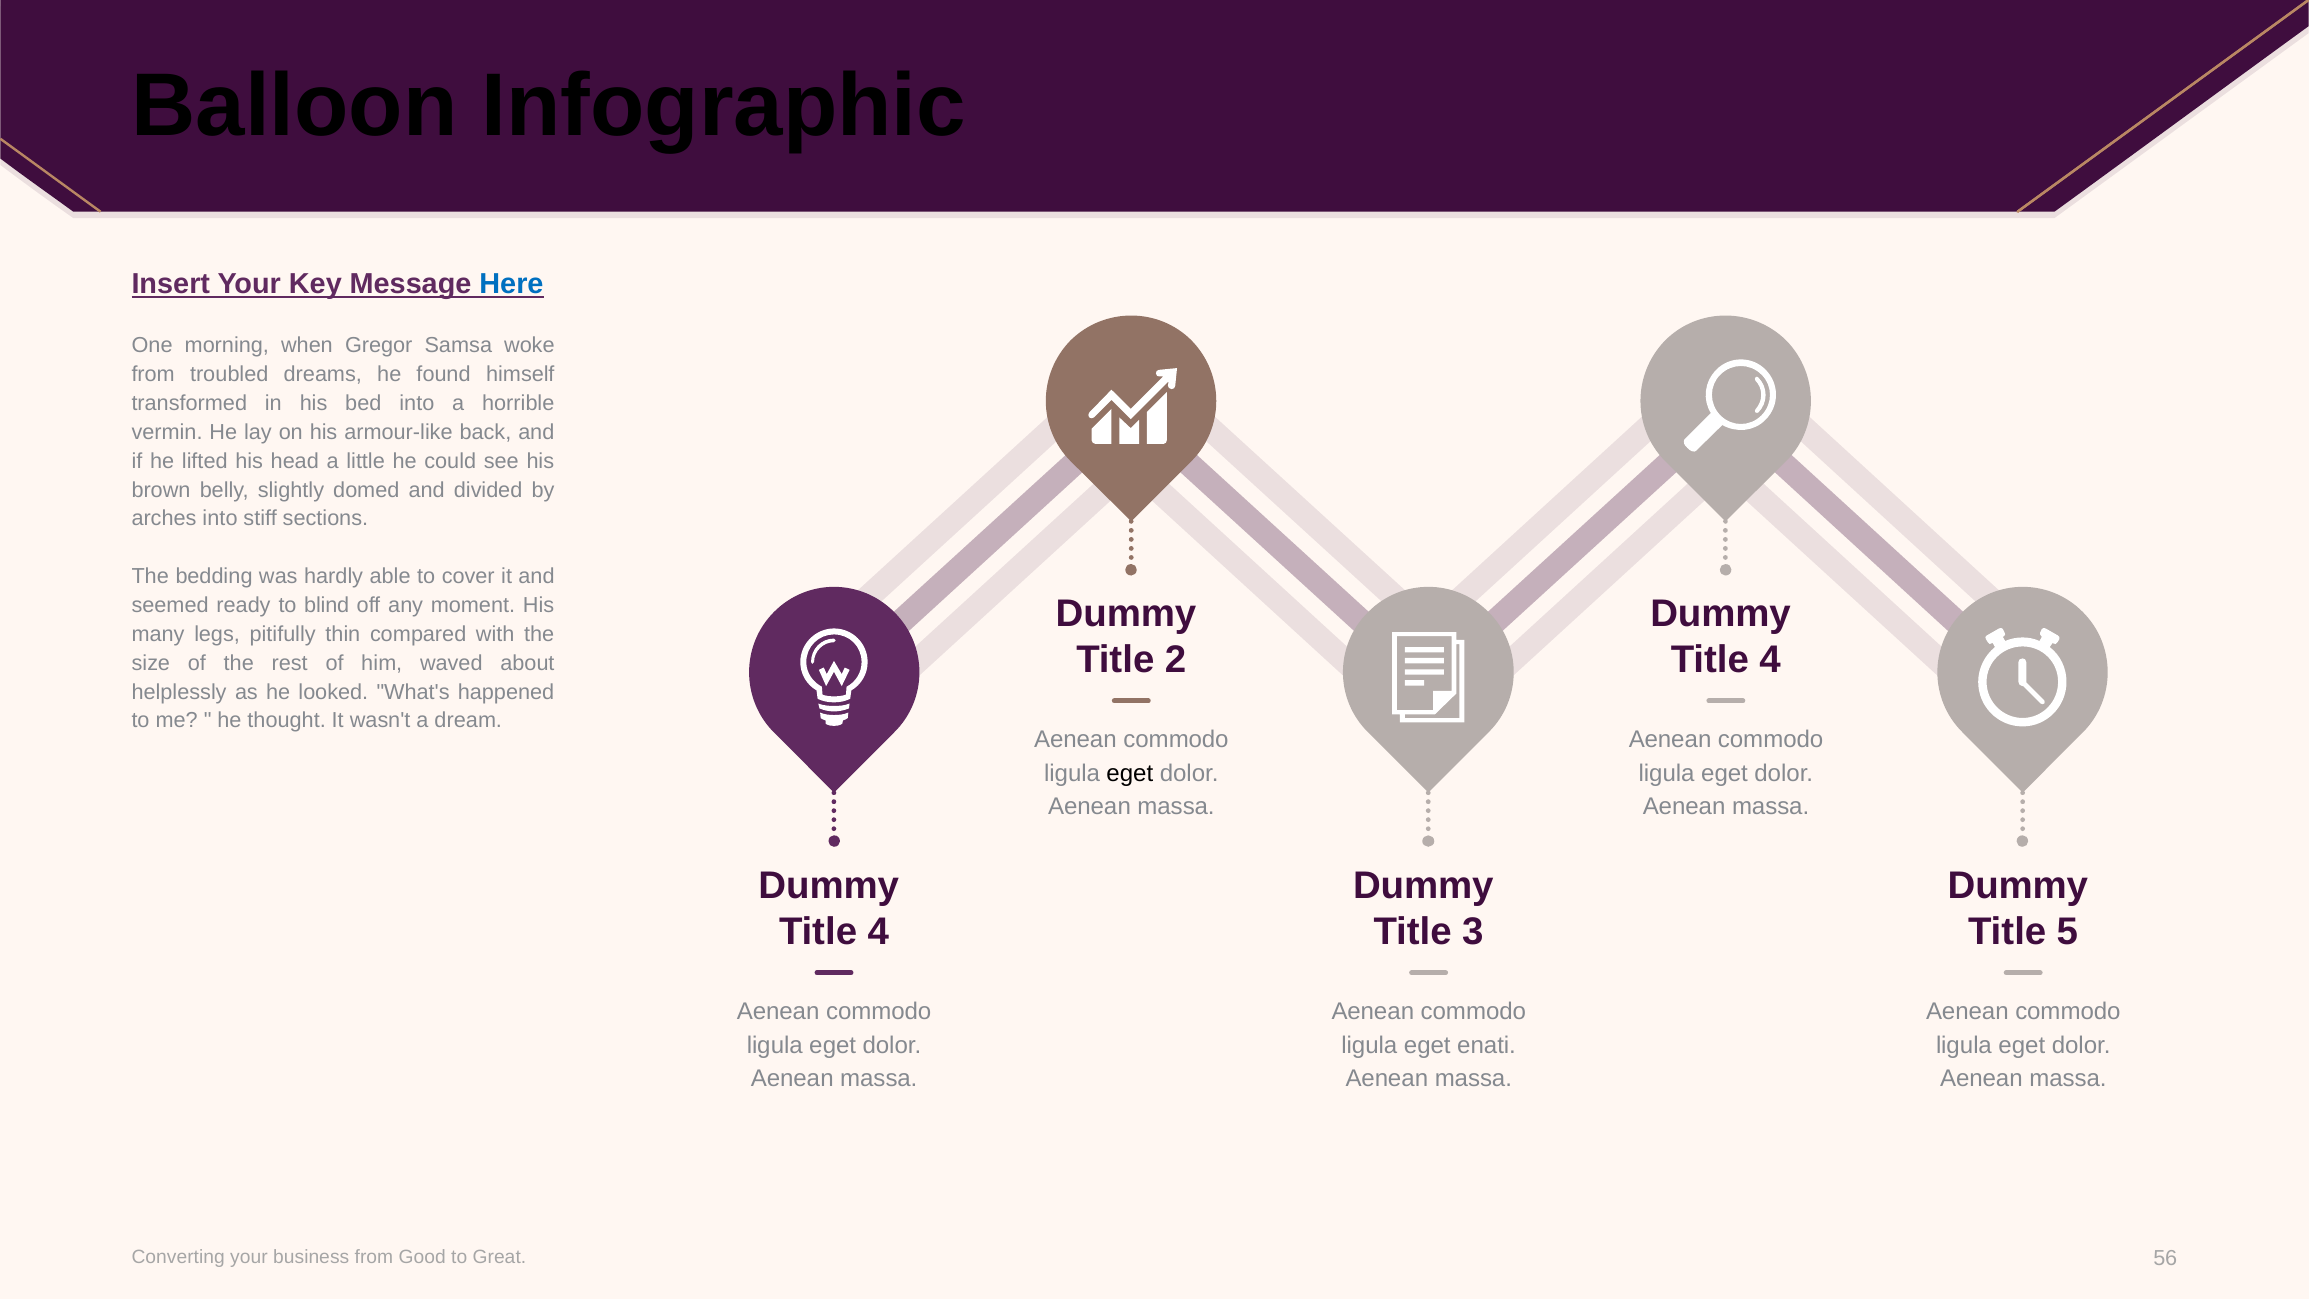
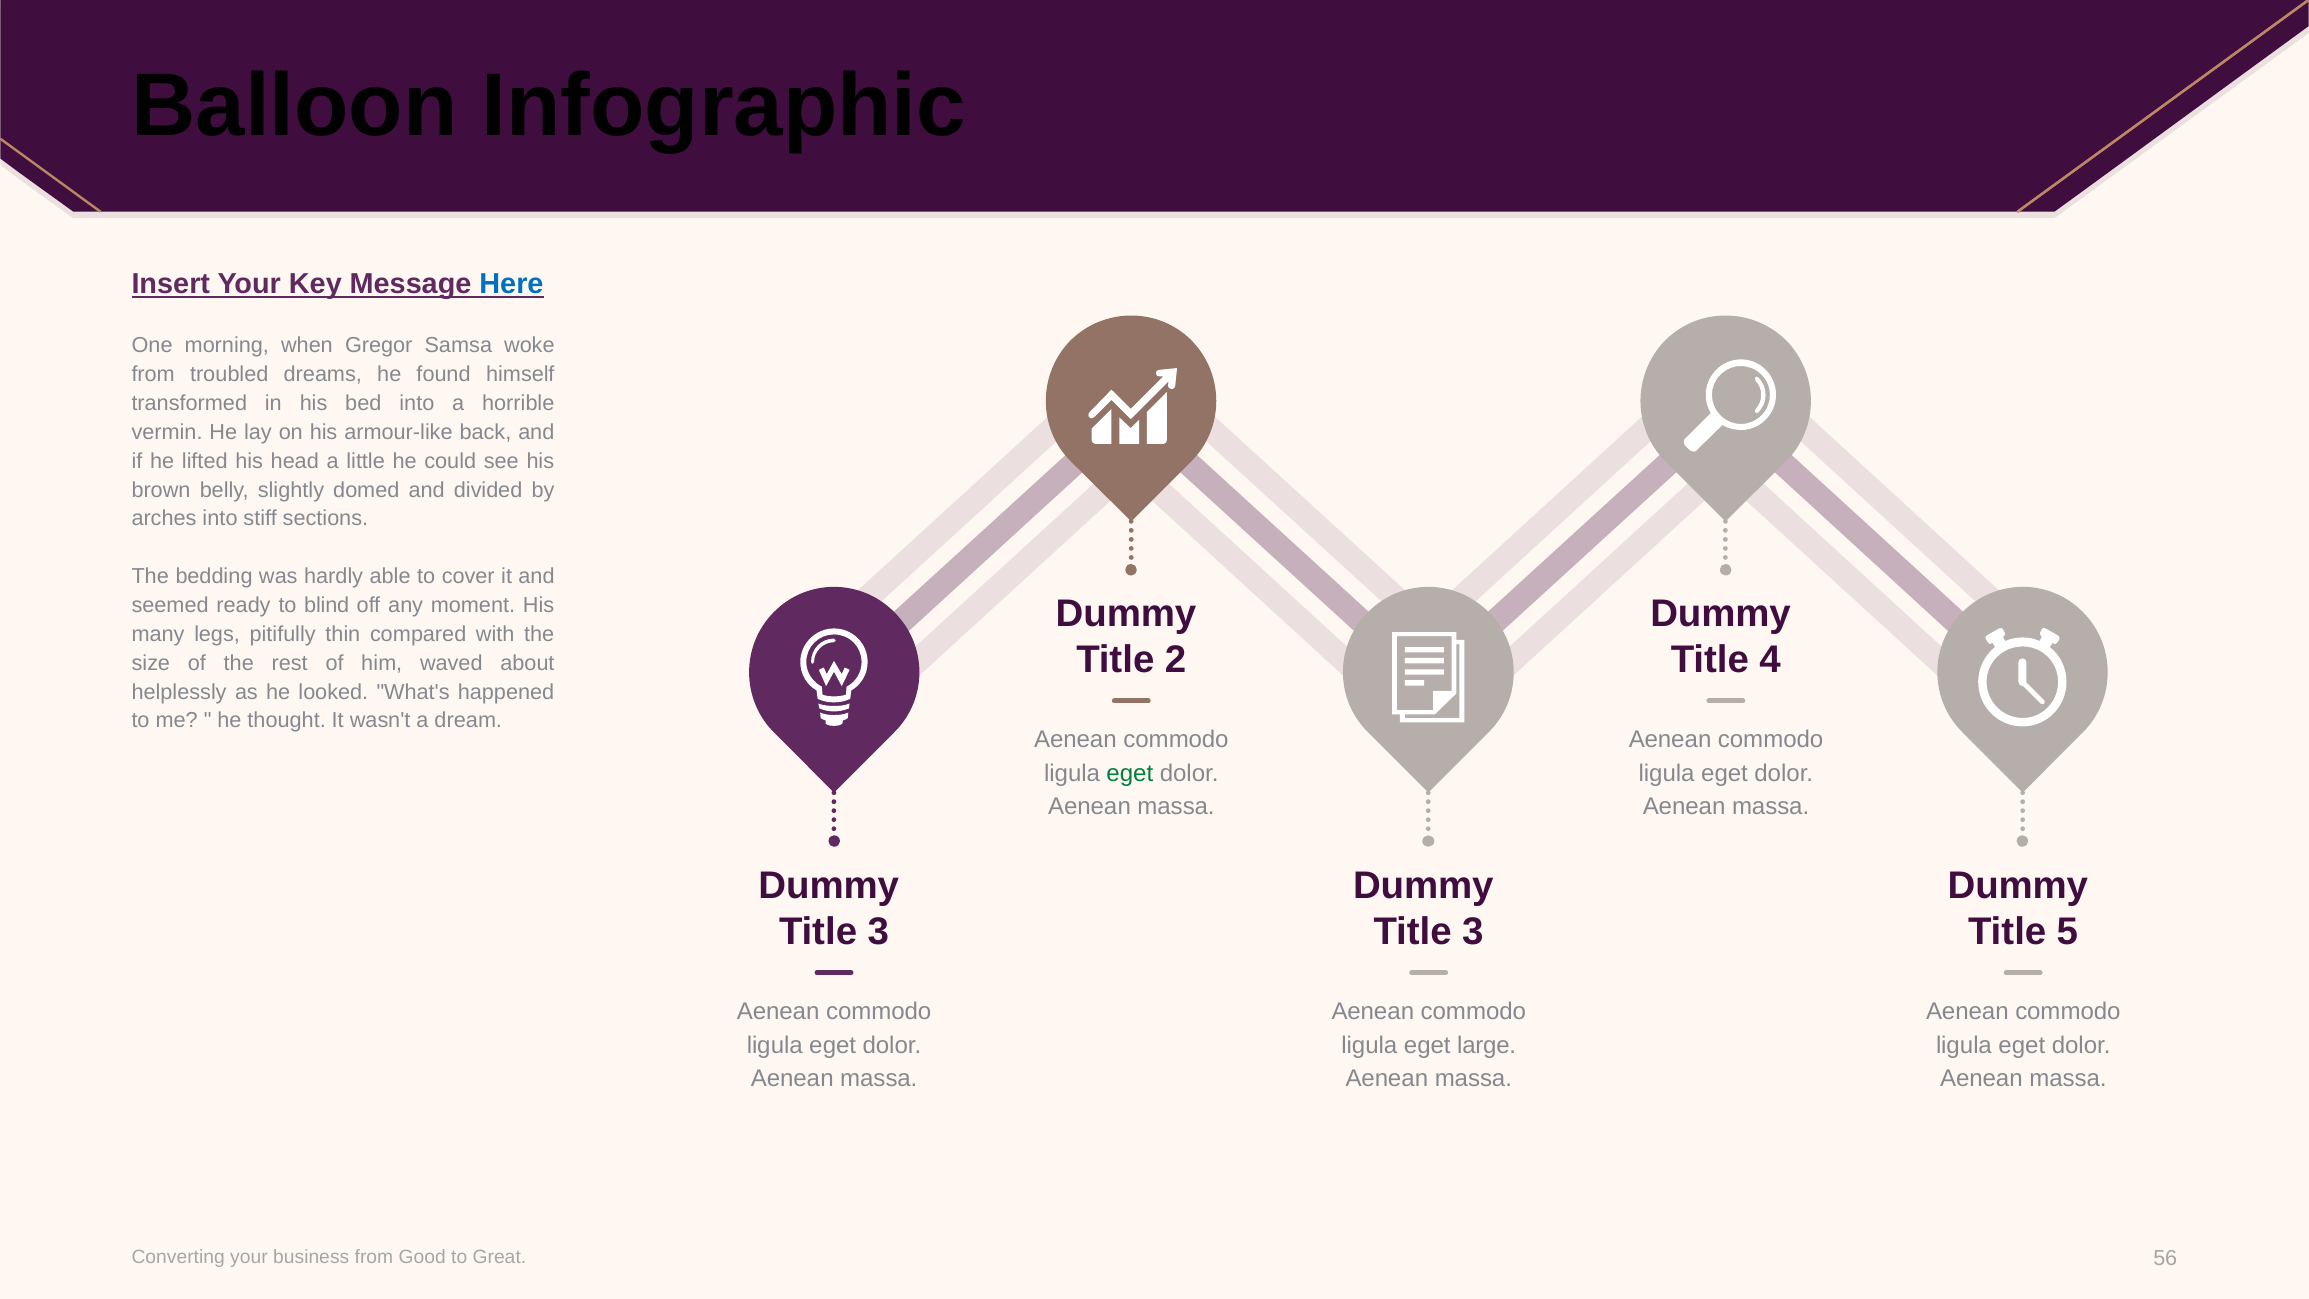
eget at (1130, 773) colour: black -> green
4 at (878, 932): 4 -> 3
enati: enati -> large
